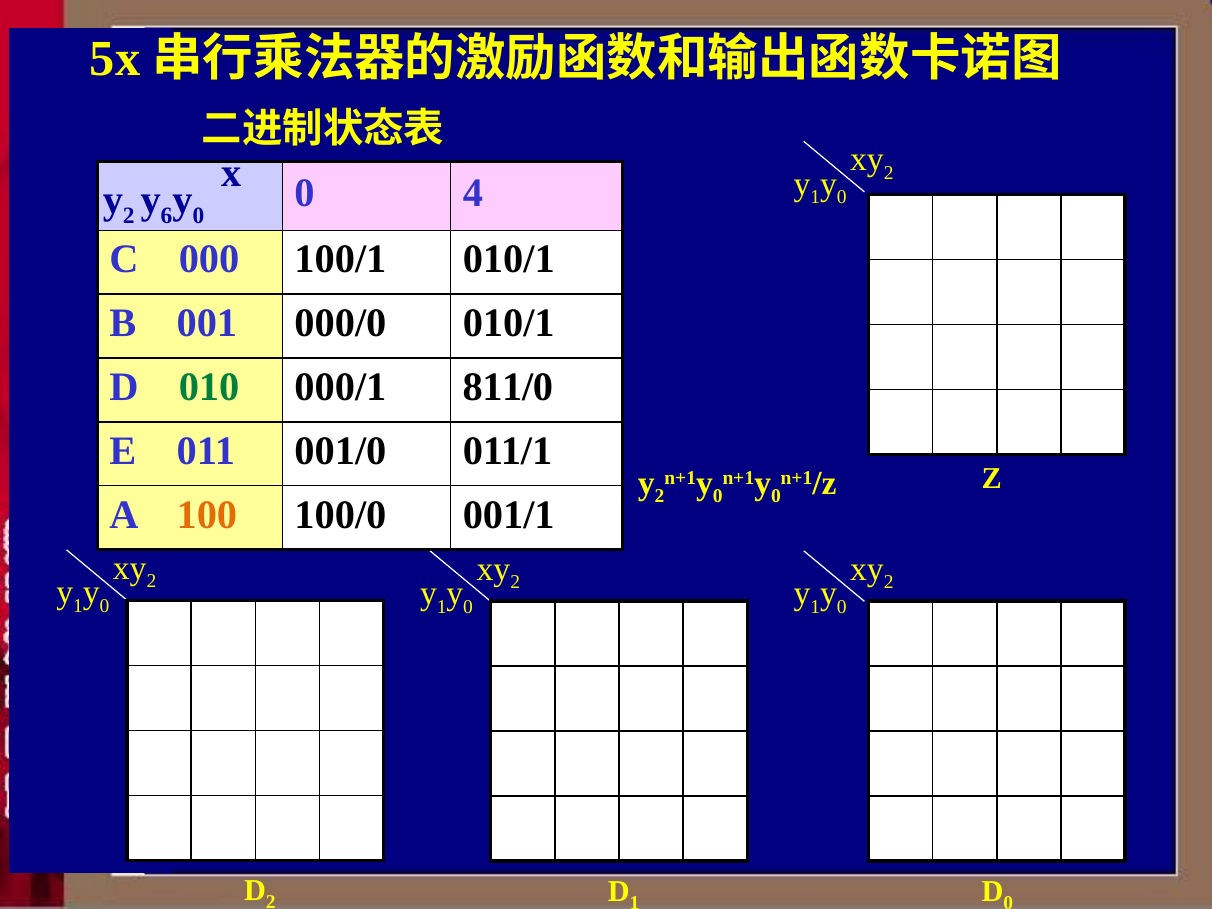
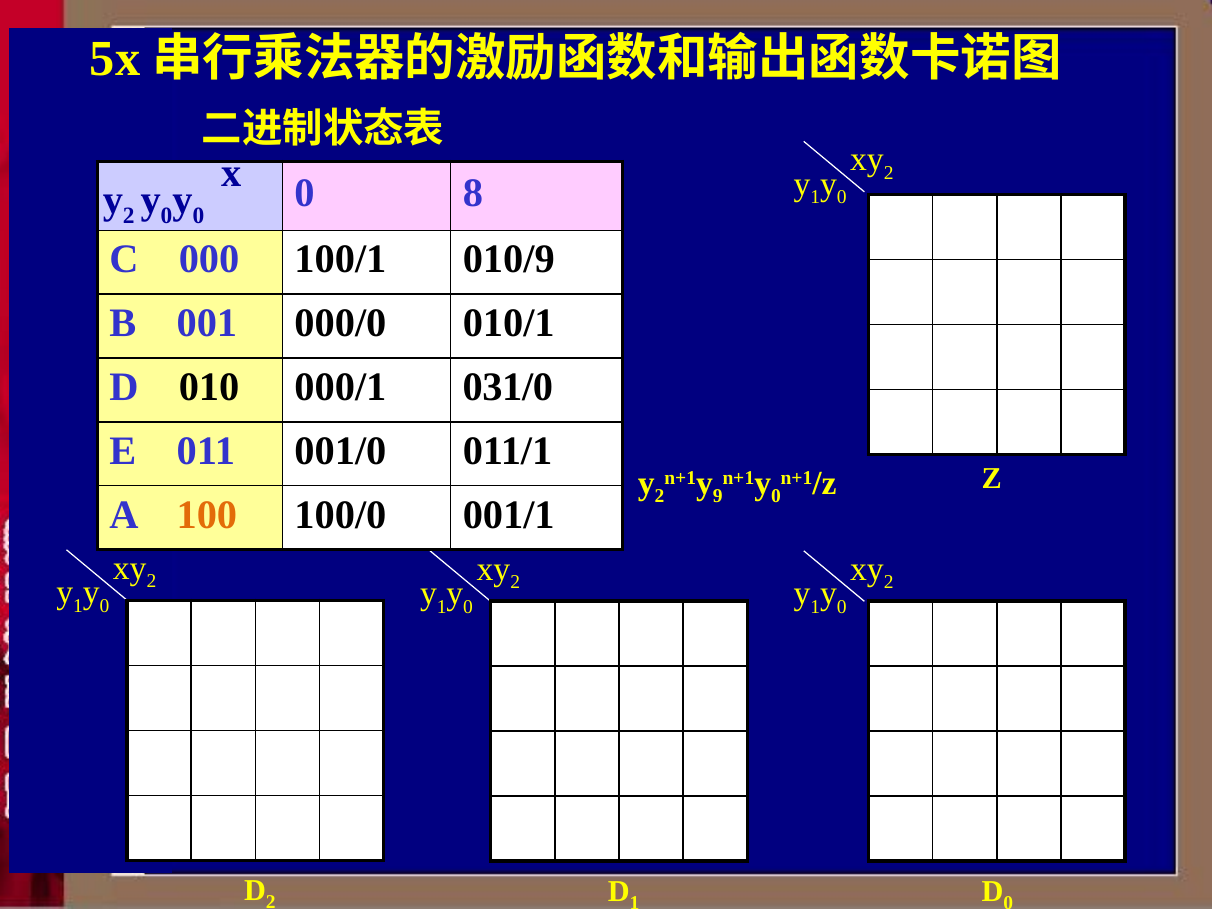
4: 4 -> 8
6 at (167, 215): 6 -> 0
100/1 010/1: 010/1 -> 010/9
010 colour: green -> black
811/0: 811/0 -> 031/0
0 at (718, 496): 0 -> 9
